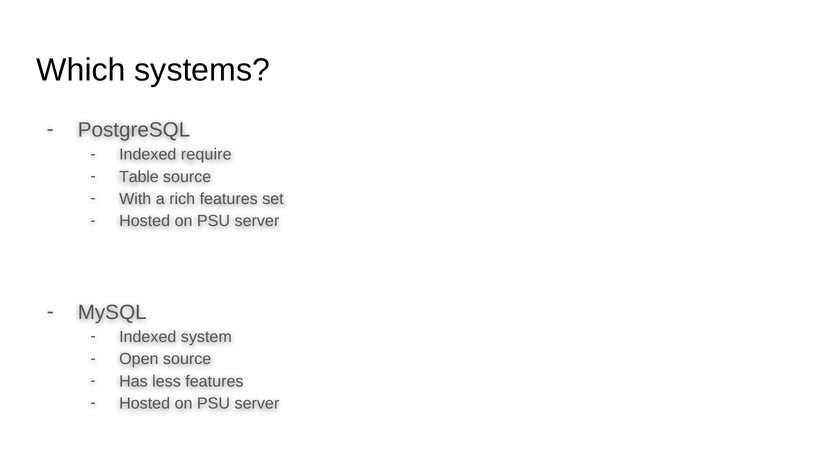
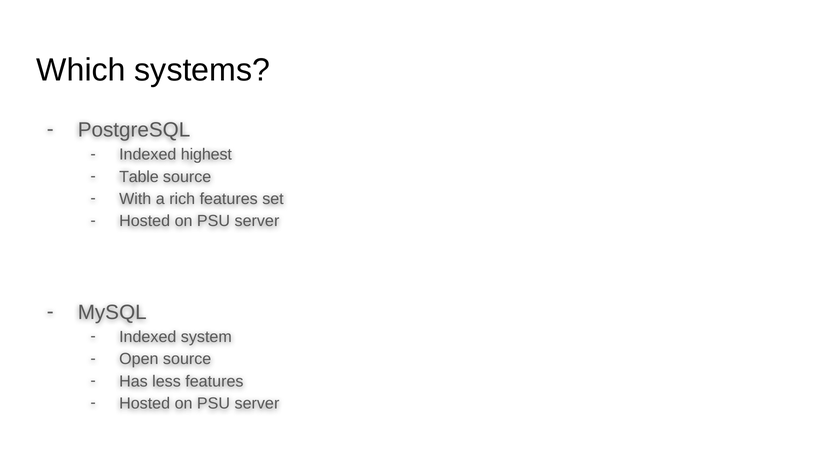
require: require -> highest
